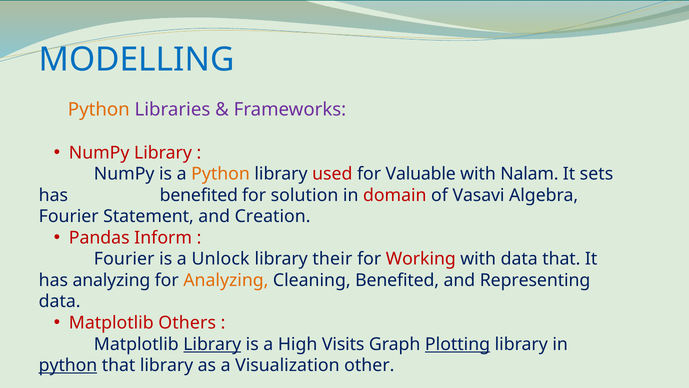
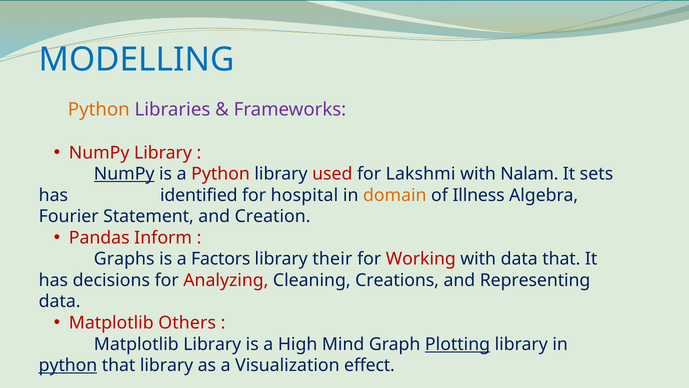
NumPy at (124, 174) underline: none -> present
Python at (221, 174) colour: orange -> red
Valuable: Valuable -> Lakshmi
has benefited: benefited -> identified
solution: solution -> hospital
domain colour: red -> orange
Vasavi: Vasavi -> Illness
Fourier at (124, 259): Fourier -> Graphs
Unlock: Unlock -> Factors
has analyzing: analyzing -> decisions
Analyzing at (226, 280) colour: orange -> red
Cleaning Benefited: Benefited -> Creations
Library at (212, 344) underline: present -> none
Visits: Visits -> Mind
other: other -> effect
